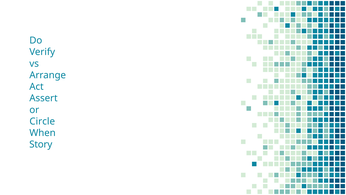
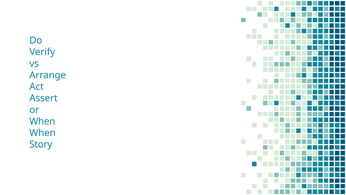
Circle at (42, 121): Circle -> When
